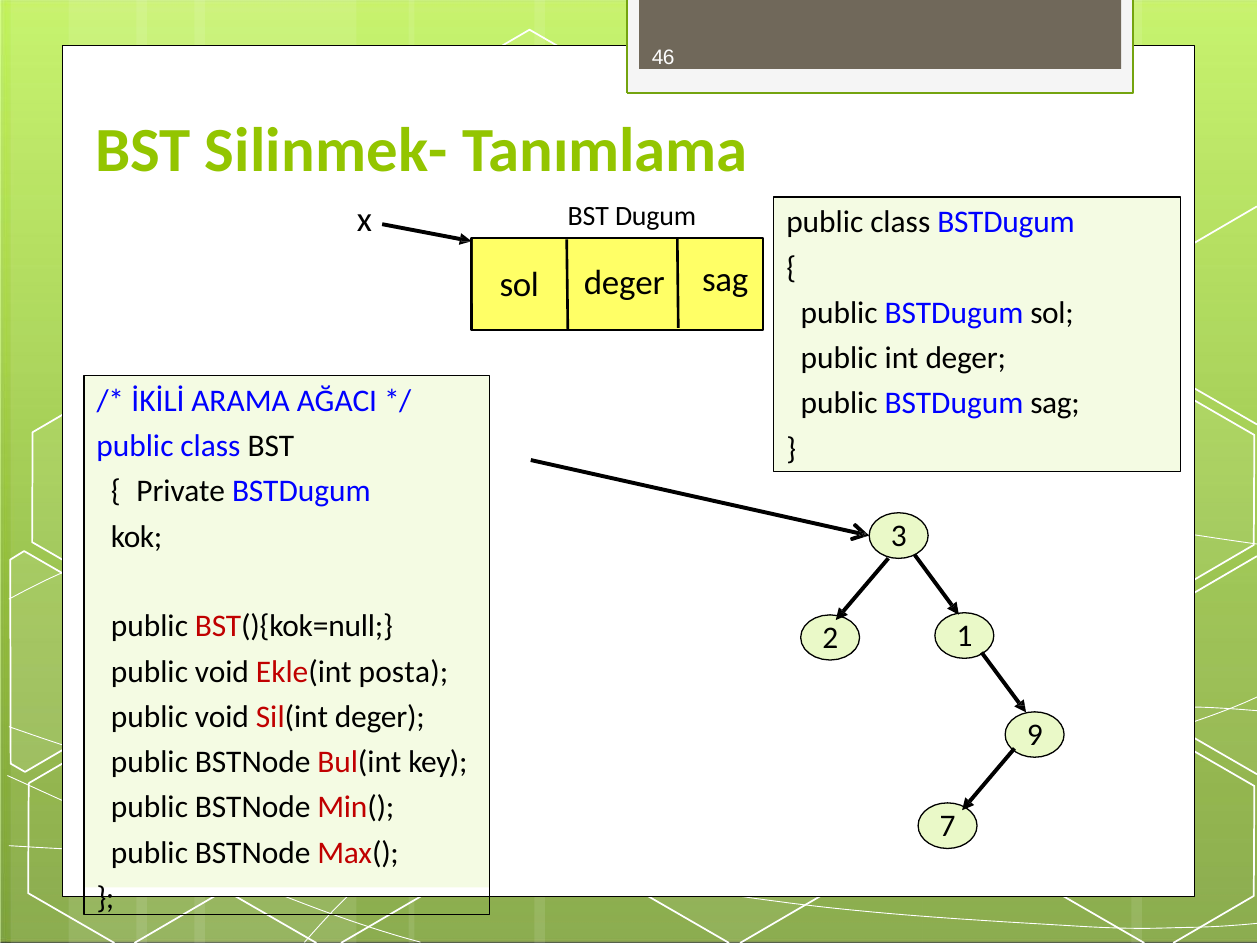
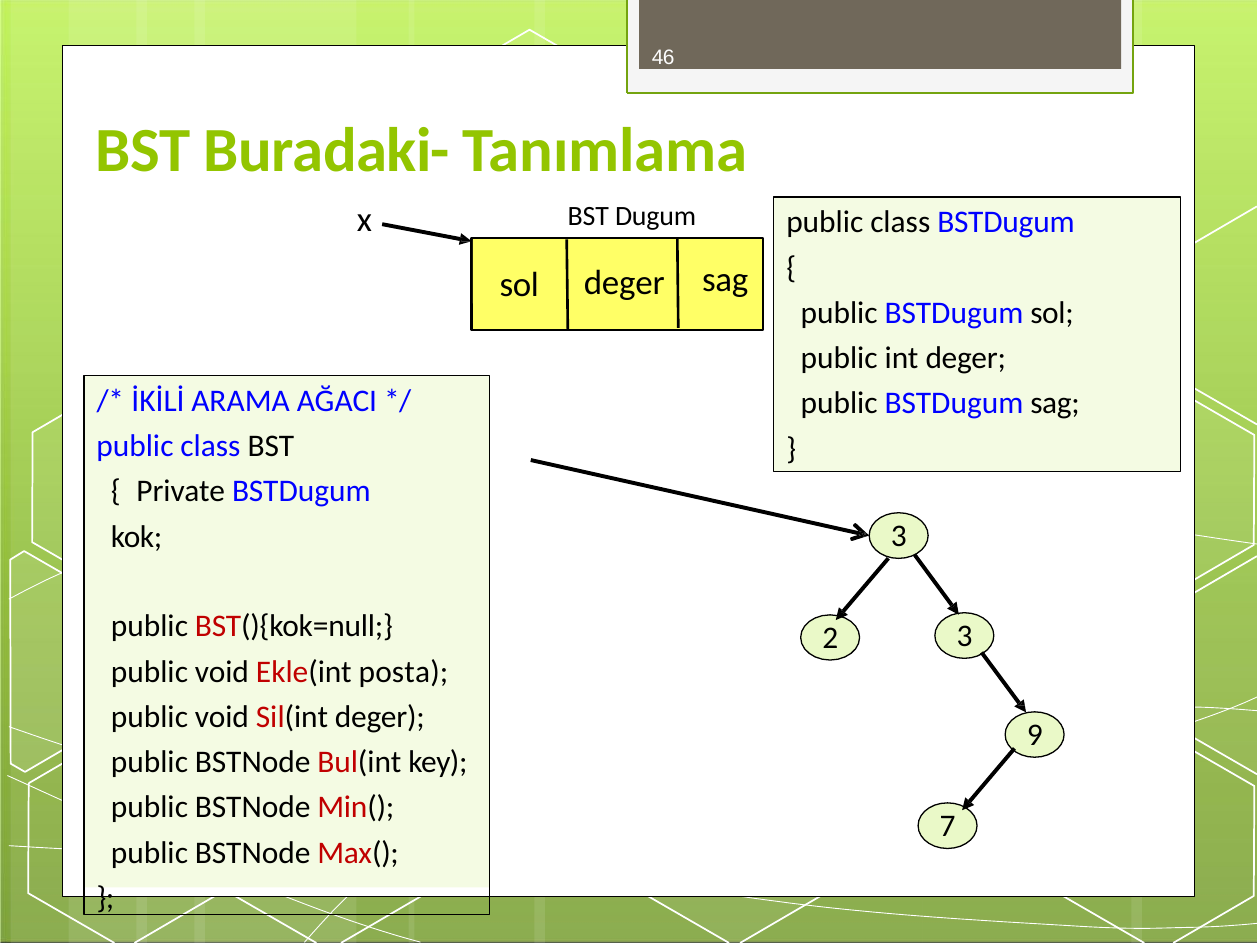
Silinmek-: Silinmek- -> Buradaki-
2 1: 1 -> 3
